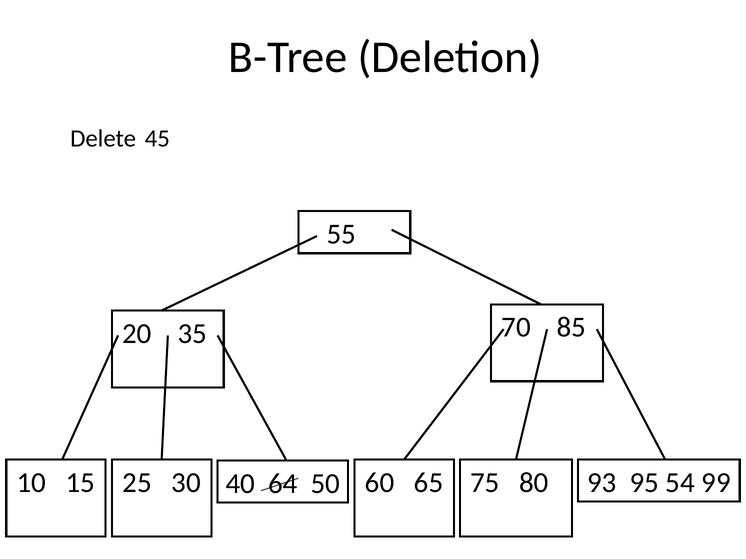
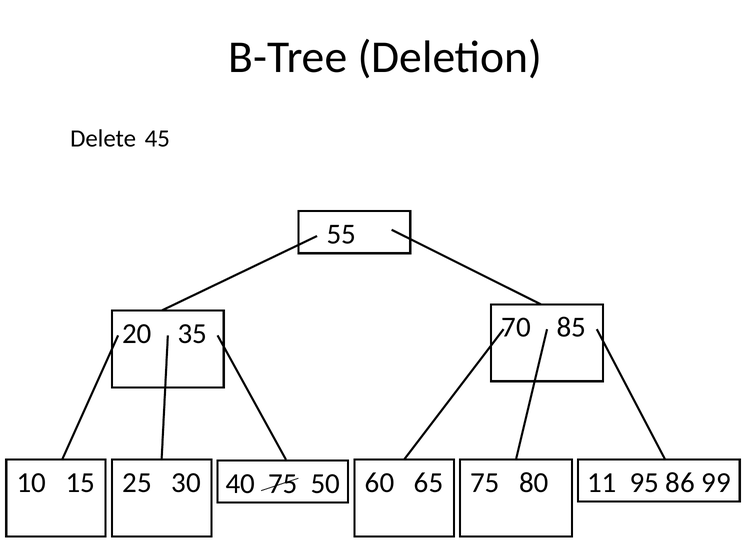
93: 93 -> 11
54: 54 -> 86
40 64: 64 -> 75
